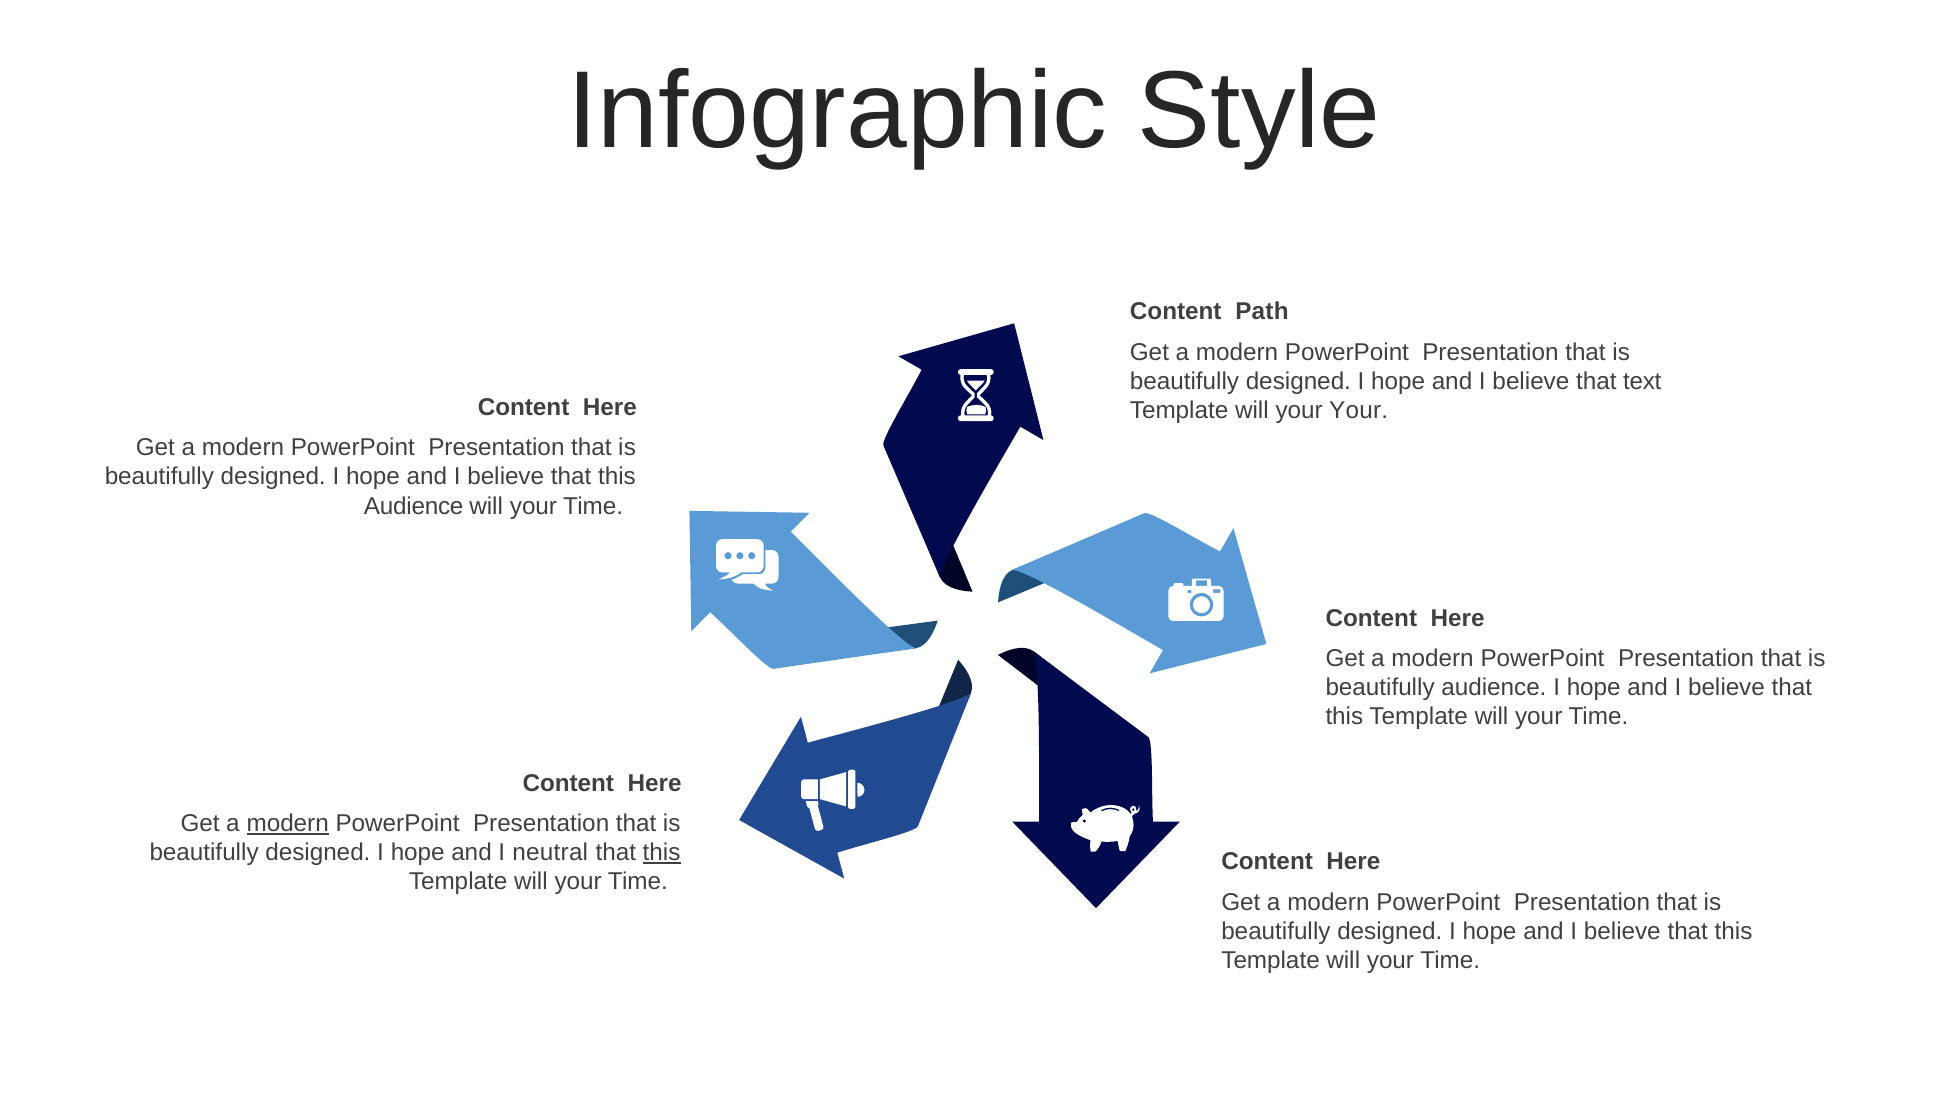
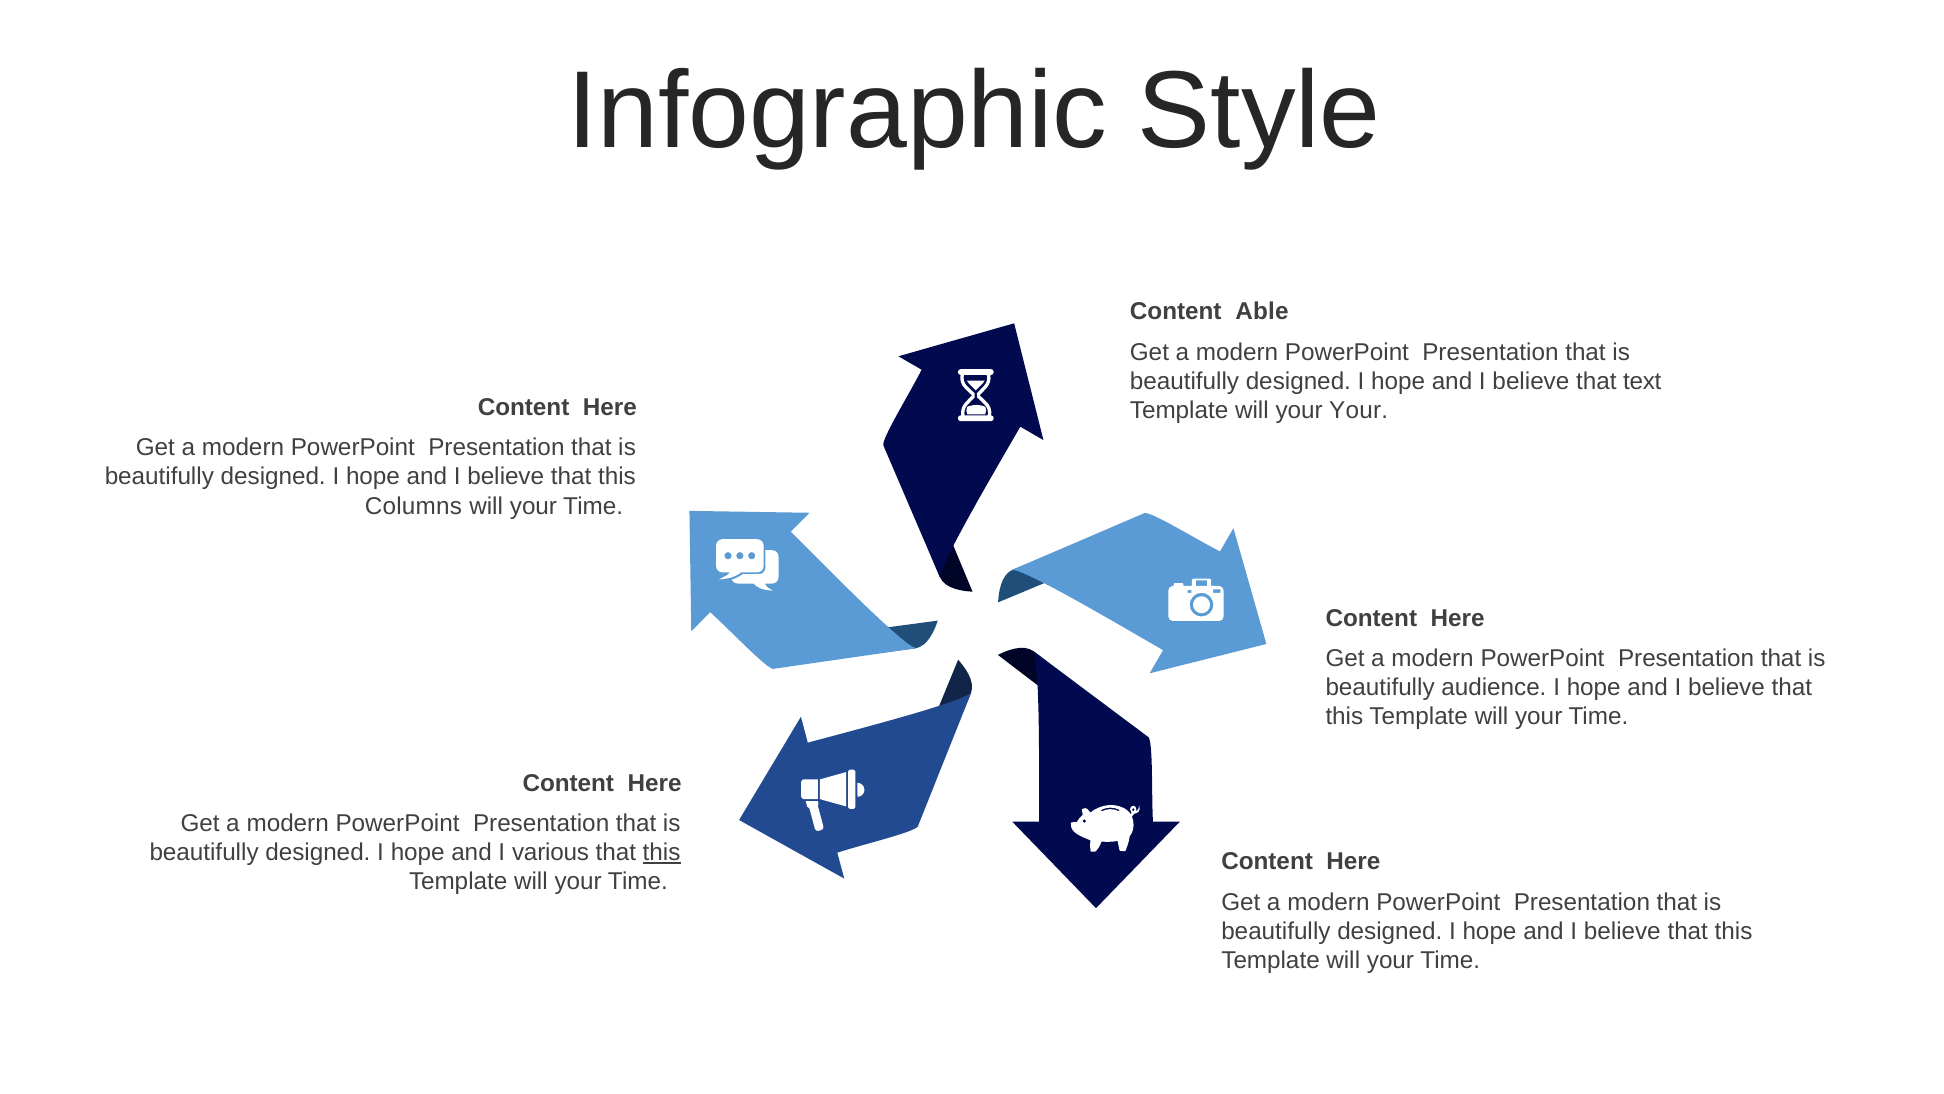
Path: Path -> Able
Audience at (414, 506): Audience -> Columns
modern at (288, 823) underline: present -> none
neutral: neutral -> various
